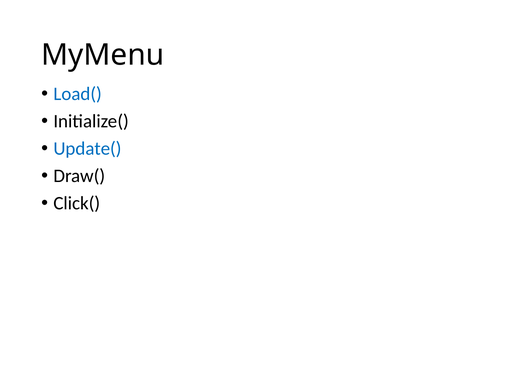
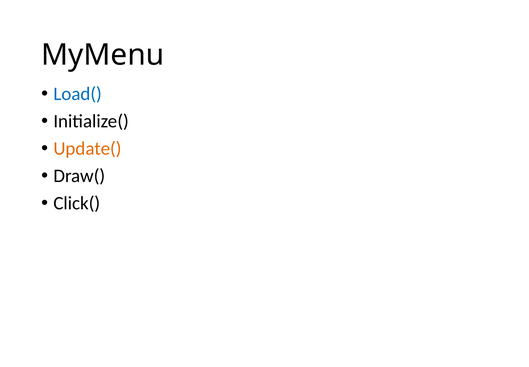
Update( colour: blue -> orange
